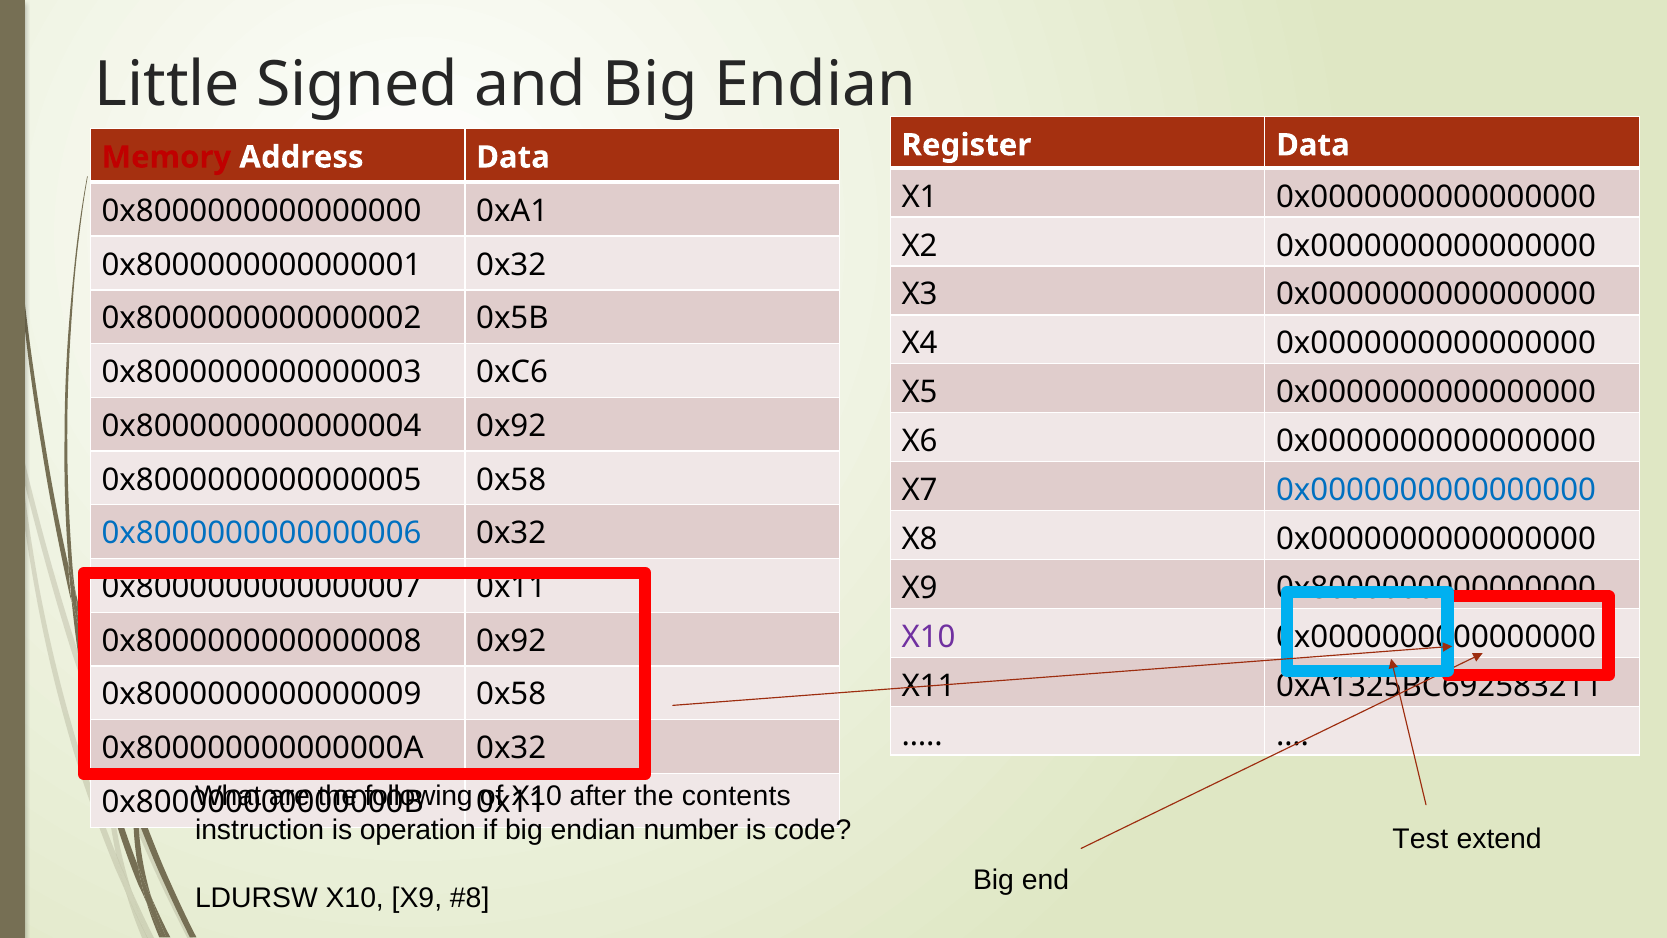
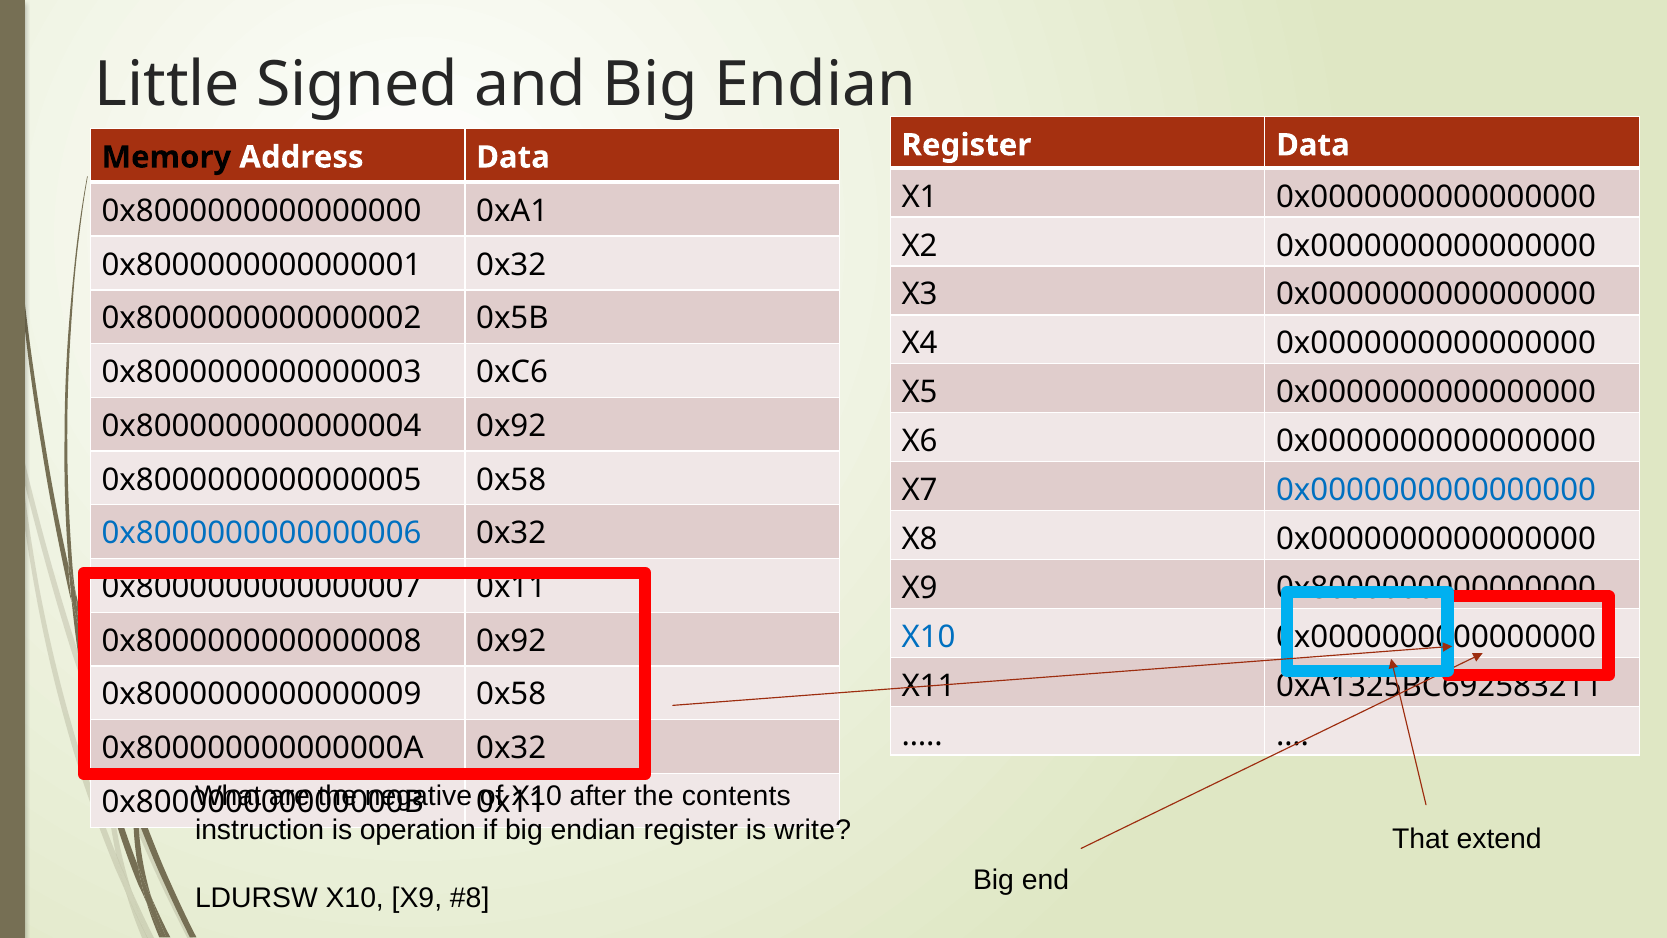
Memory colour: red -> black
X10 at (929, 637) colour: purple -> blue
following: following -> negative
endian number: number -> register
code: code -> write
Test: Test -> That
